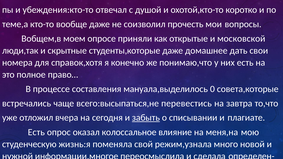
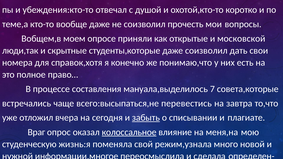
даже домашнее: домашнее -> соизволил
0: 0 -> 7
Есть at (36, 132): Есть -> Враг
колоссальное underline: none -> present
